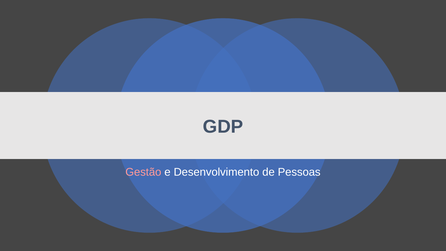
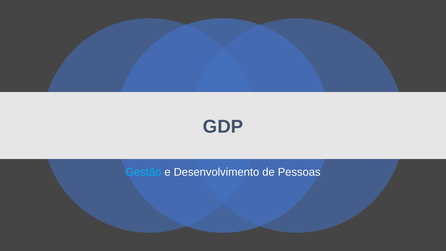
Gestão colour: pink -> light blue
